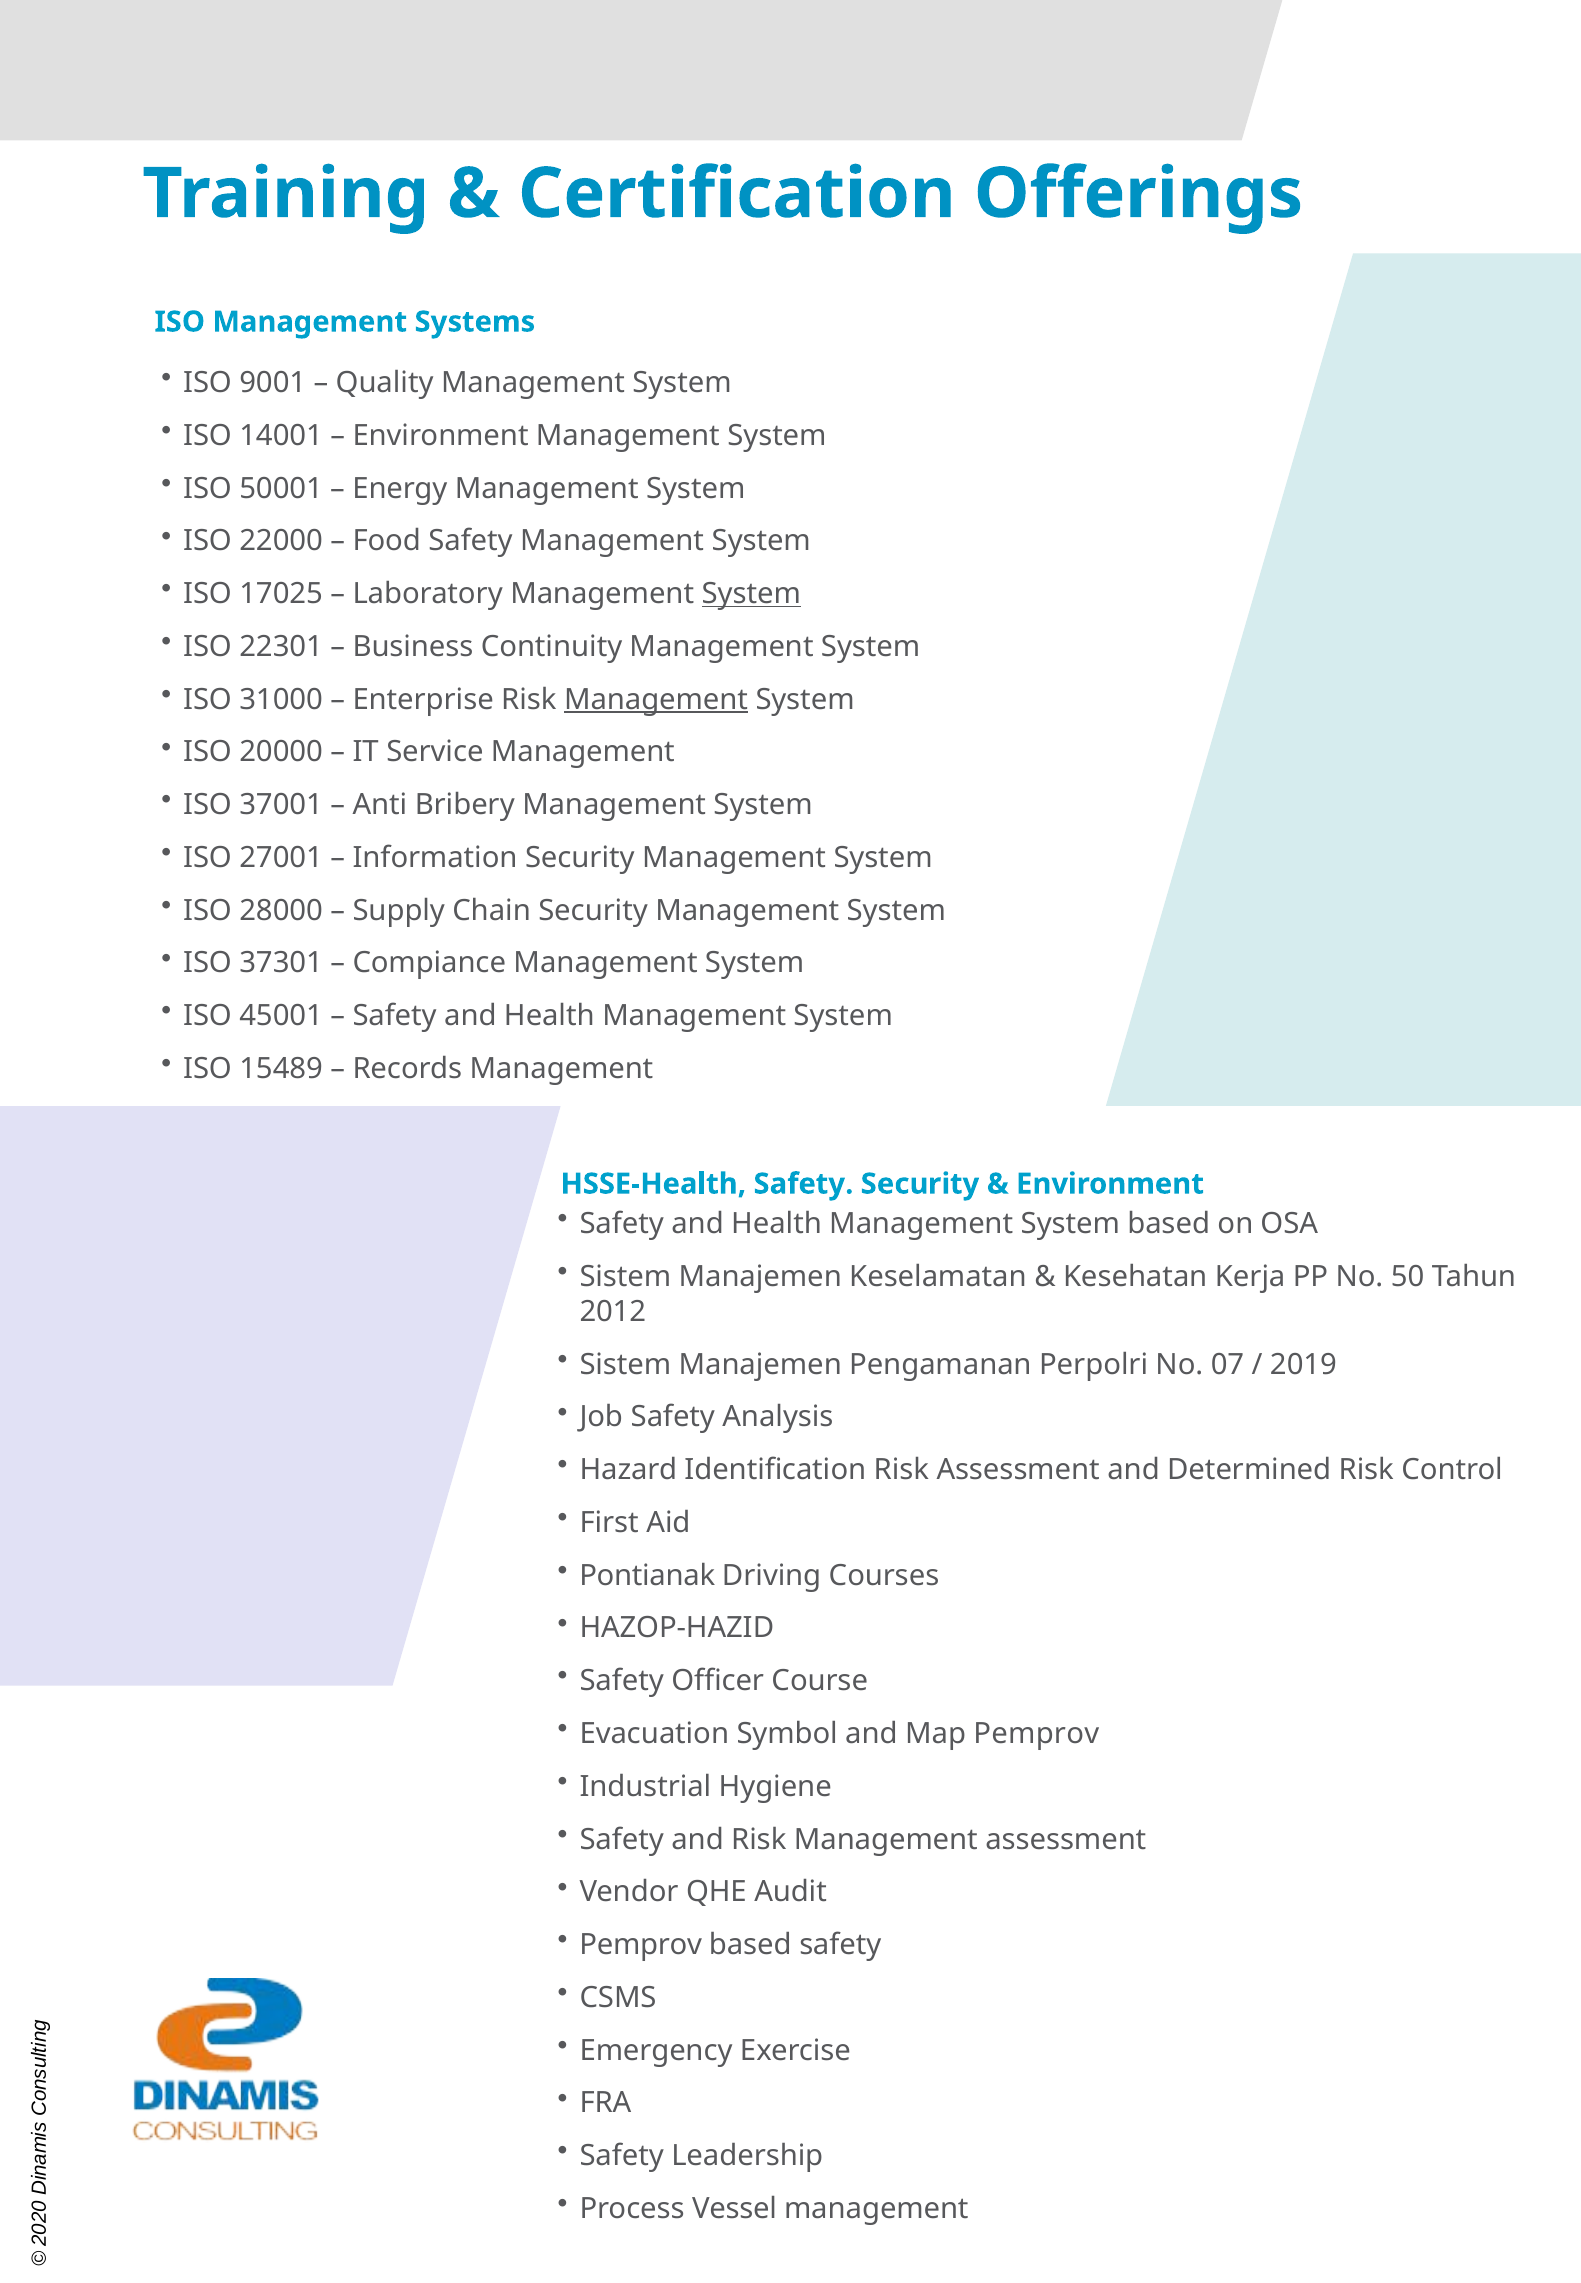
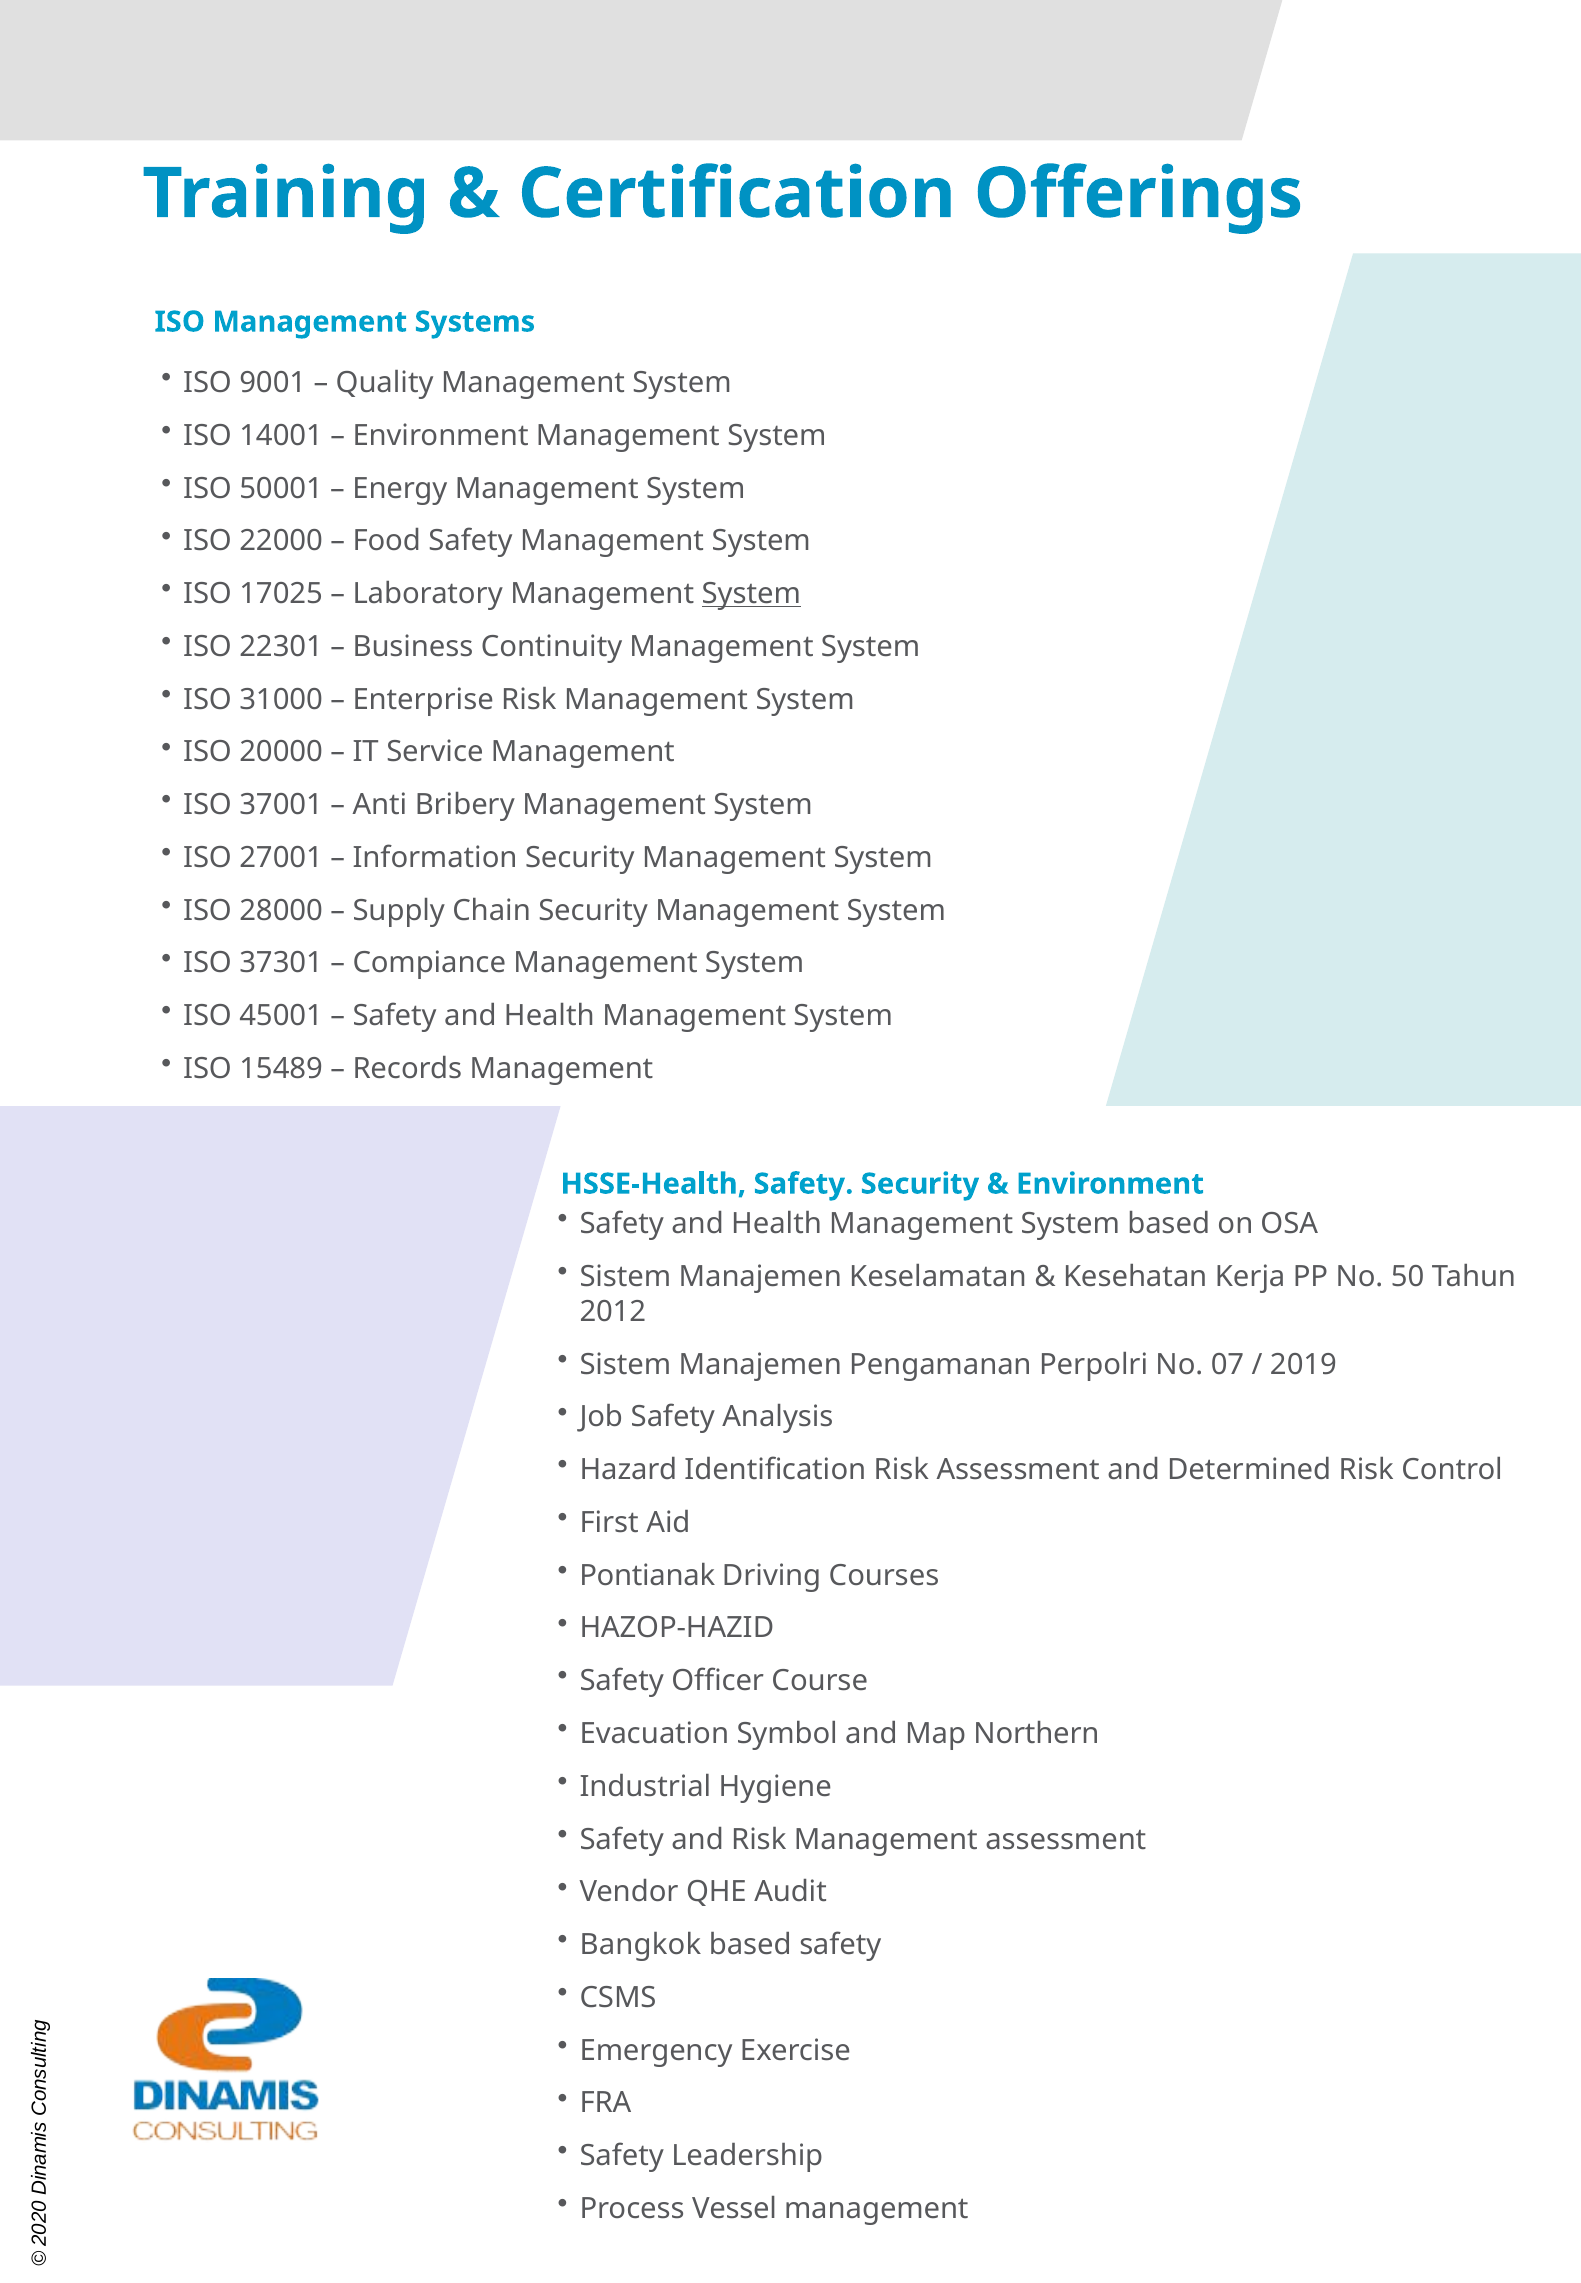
Management at (656, 700) underline: present -> none
Map Pemprov: Pemprov -> Northern
Pemprov at (641, 1945): Pemprov -> Bangkok
